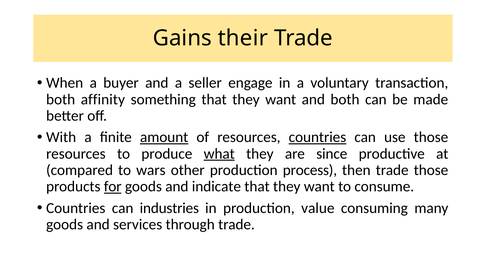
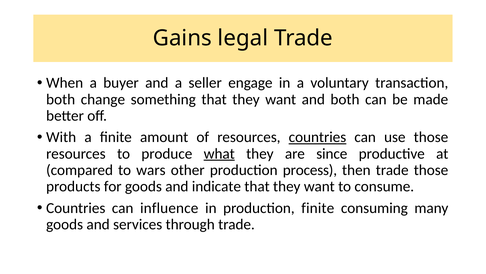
their: their -> legal
affinity: affinity -> change
amount underline: present -> none
for underline: present -> none
industries: industries -> influence
production value: value -> finite
